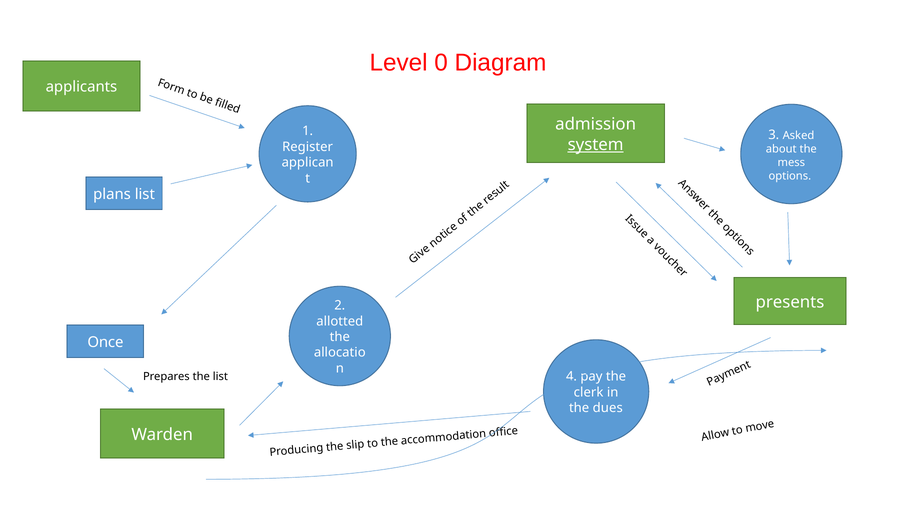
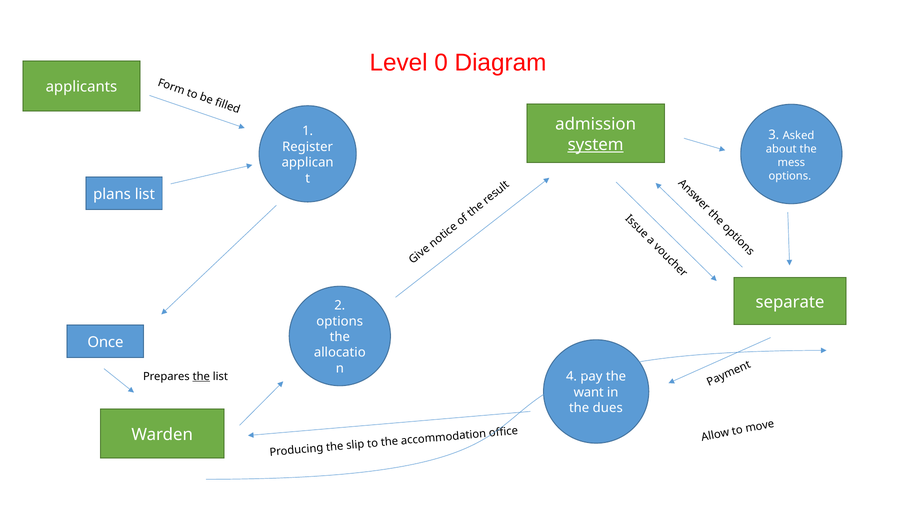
presents: presents -> separate
allotted at (340, 321): allotted -> options
the at (201, 376) underline: none -> present
clerk: clerk -> want
